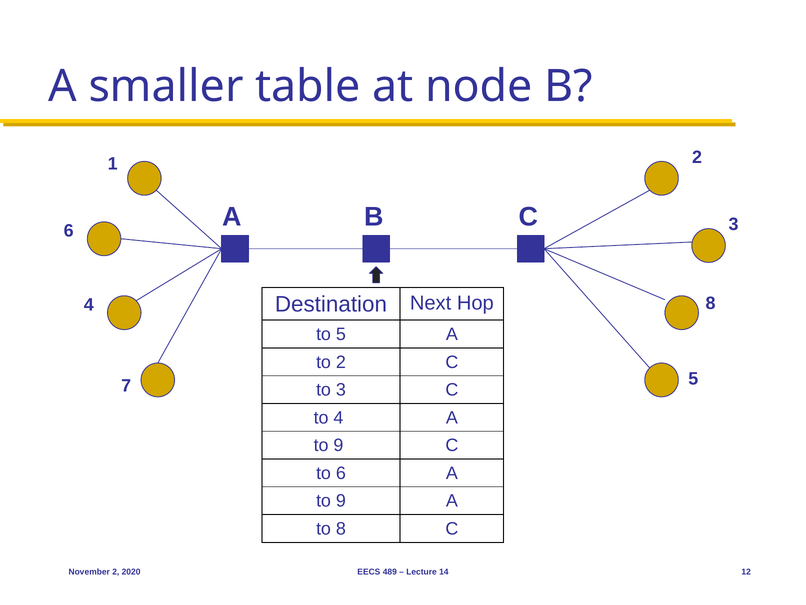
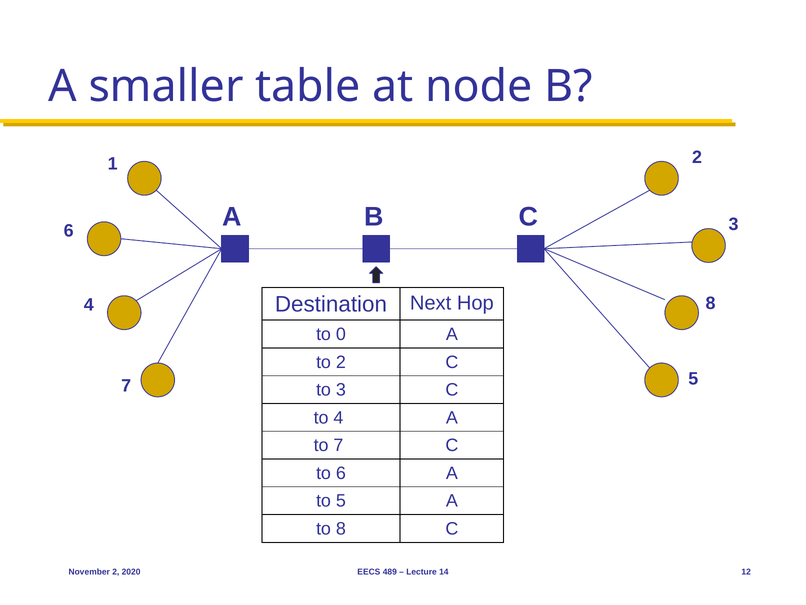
to 5: 5 -> 0
9 at (338, 445): 9 -> 7
9 at (341, 500): 9 -> 5
